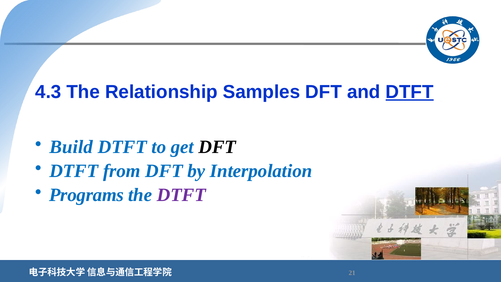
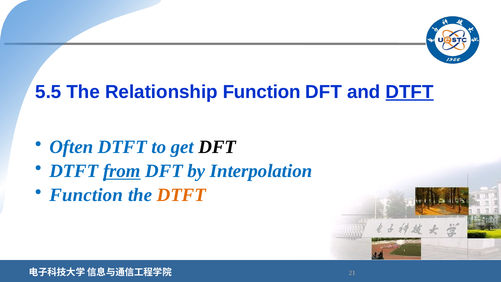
4.3: 4.3 -> 5.5
Relationship Samples: Samples -> Function
Build: Build -> Often
from underline: none -> present
Programs at (86, 195): Programs -> Function
DTFT at (181, 195) colour: purple -> orange
